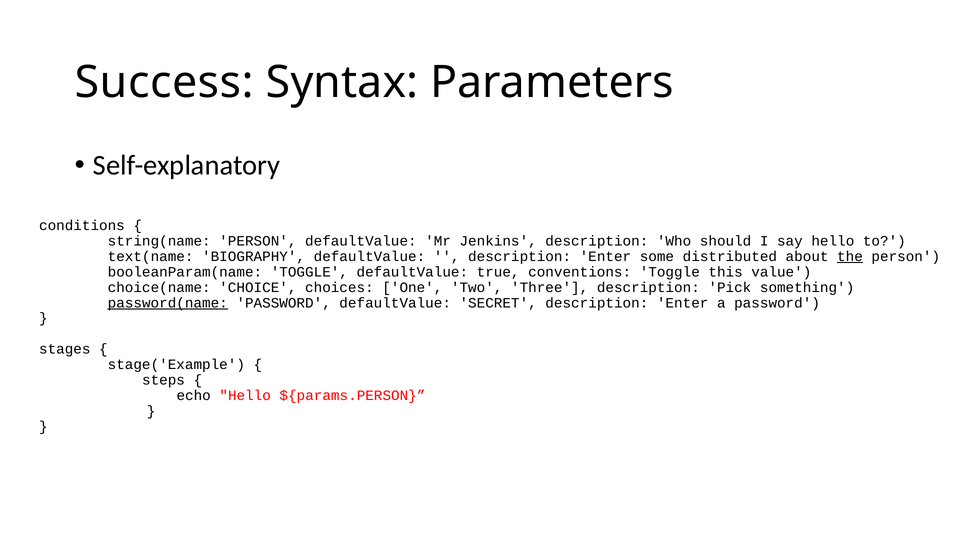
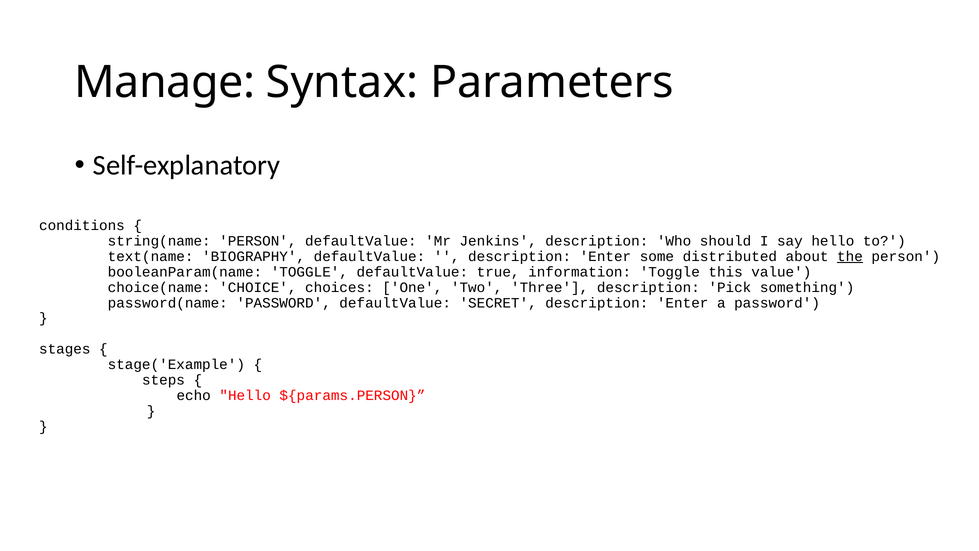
Success: Success -> Manage
conventions: conventions -> information
password(name underline: present -> none
